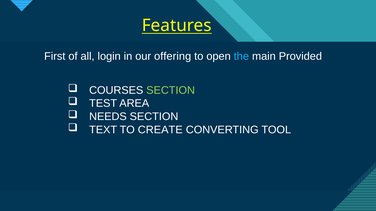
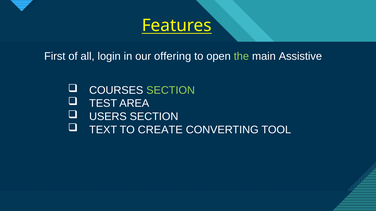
the colour: light blue -> light green
Provided: Provided -> Assistive
NEEDS: NEEDS -> USERS
